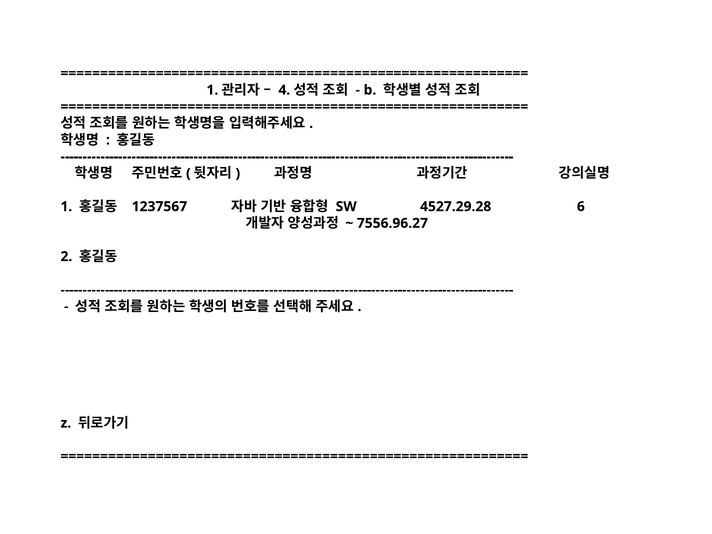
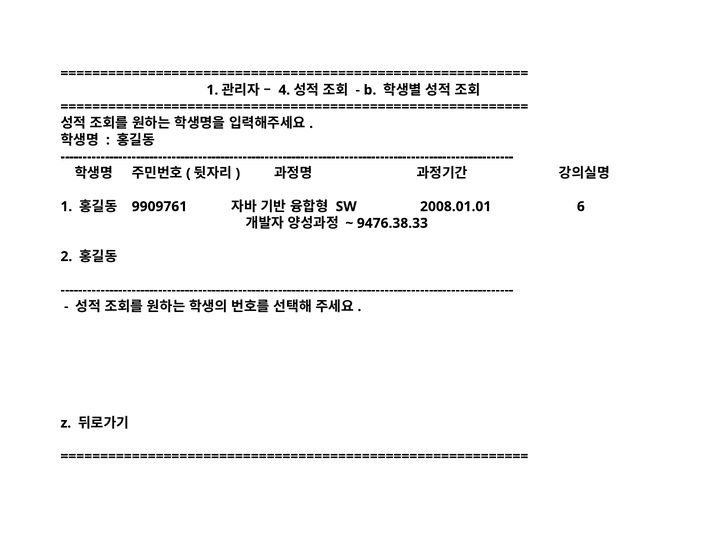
1237567: 1237567 -> 9909761
4527.29.28: 4527.29.28 -> 2008.01.01
7556.96.27: 7556.96.27 -> 9476.38.33
